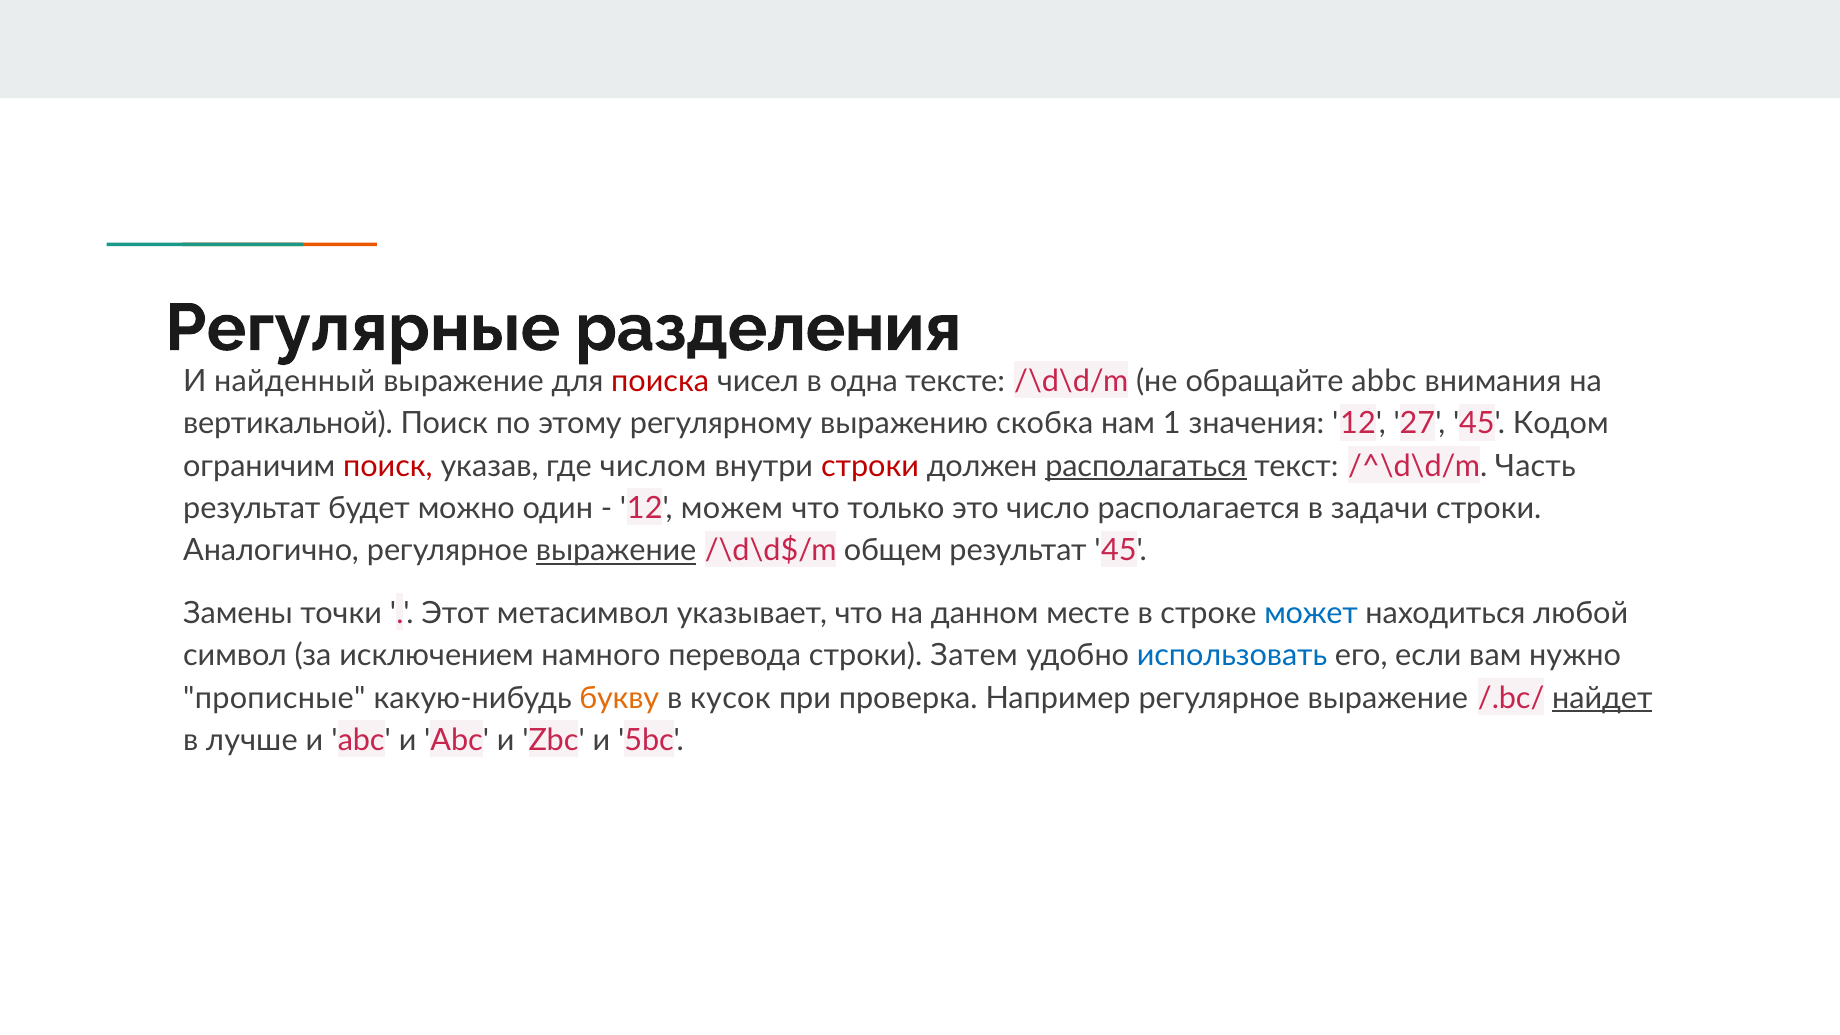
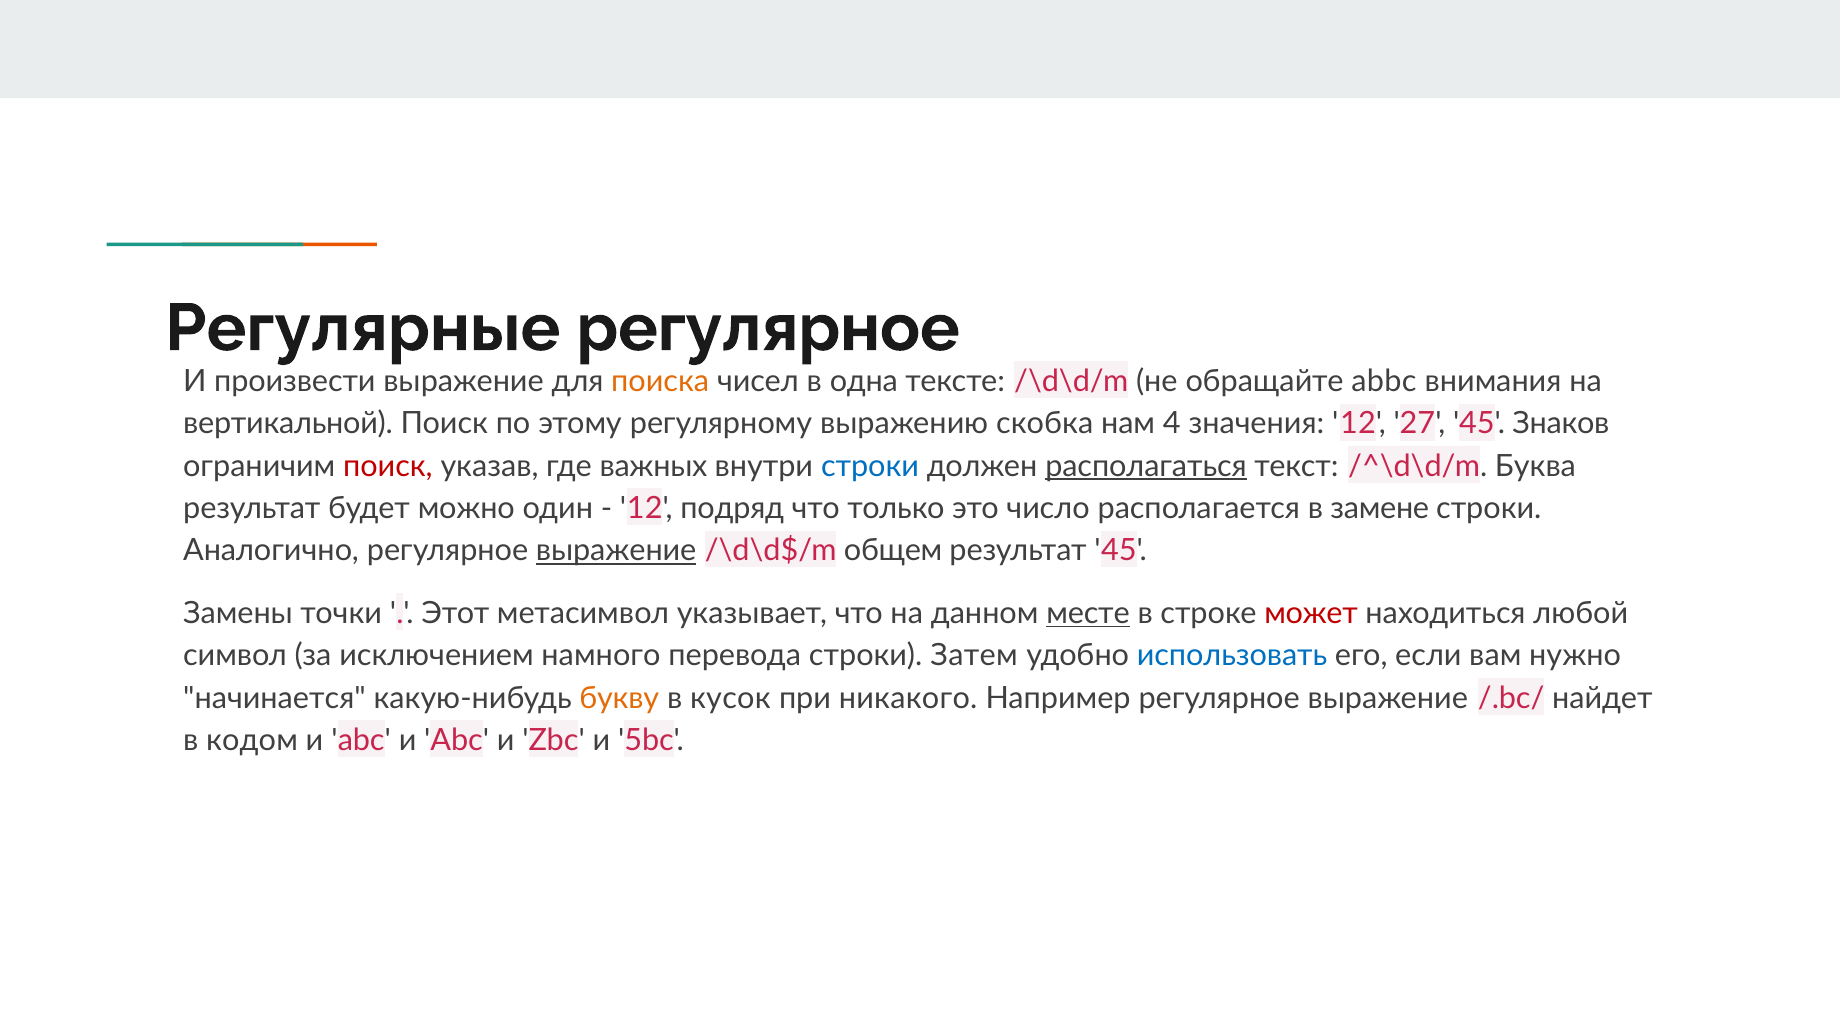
Регулярные разделения: разделения -> регулярное
найденный: найденный -> произвести
поиска colour: red -> orange
1: 1 -> 4
Кодом: Кодом -> Знаков
числом: числом -> важных
строки at (870, 466) colour: red -> blue
Часть: Часть -> Буква
можем: можем -> подряд
задачи: задачи -> замене
месте underline: none -> present
может colour: blue -> red
прописные: прописные -> начинается
проверка: проверка -> никакого
найдет underline: present -> none
лучше: лучше -> кодом
